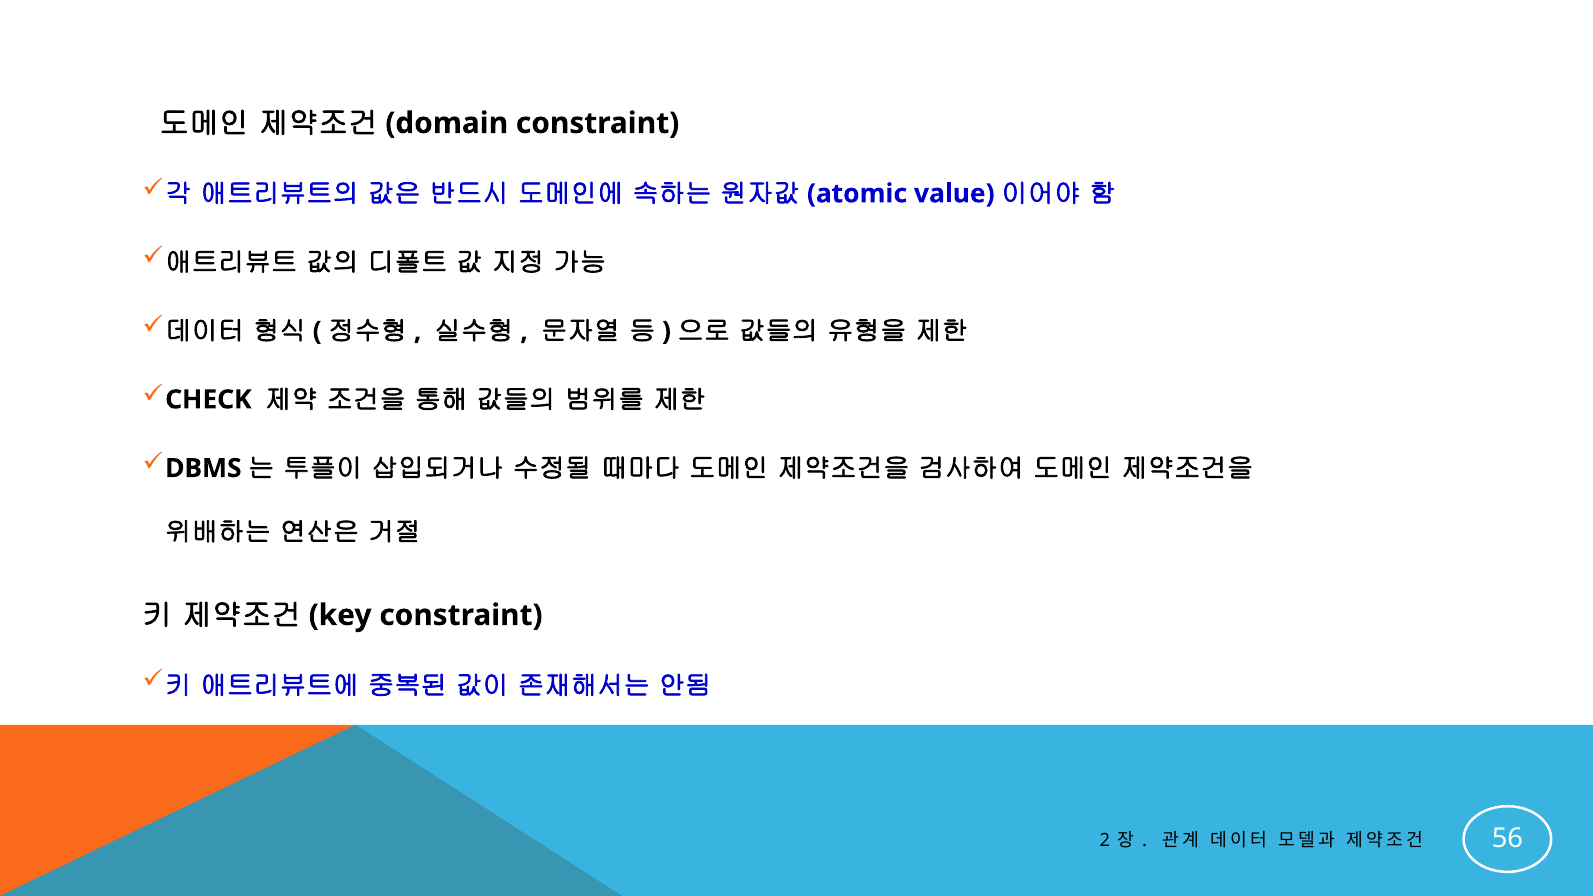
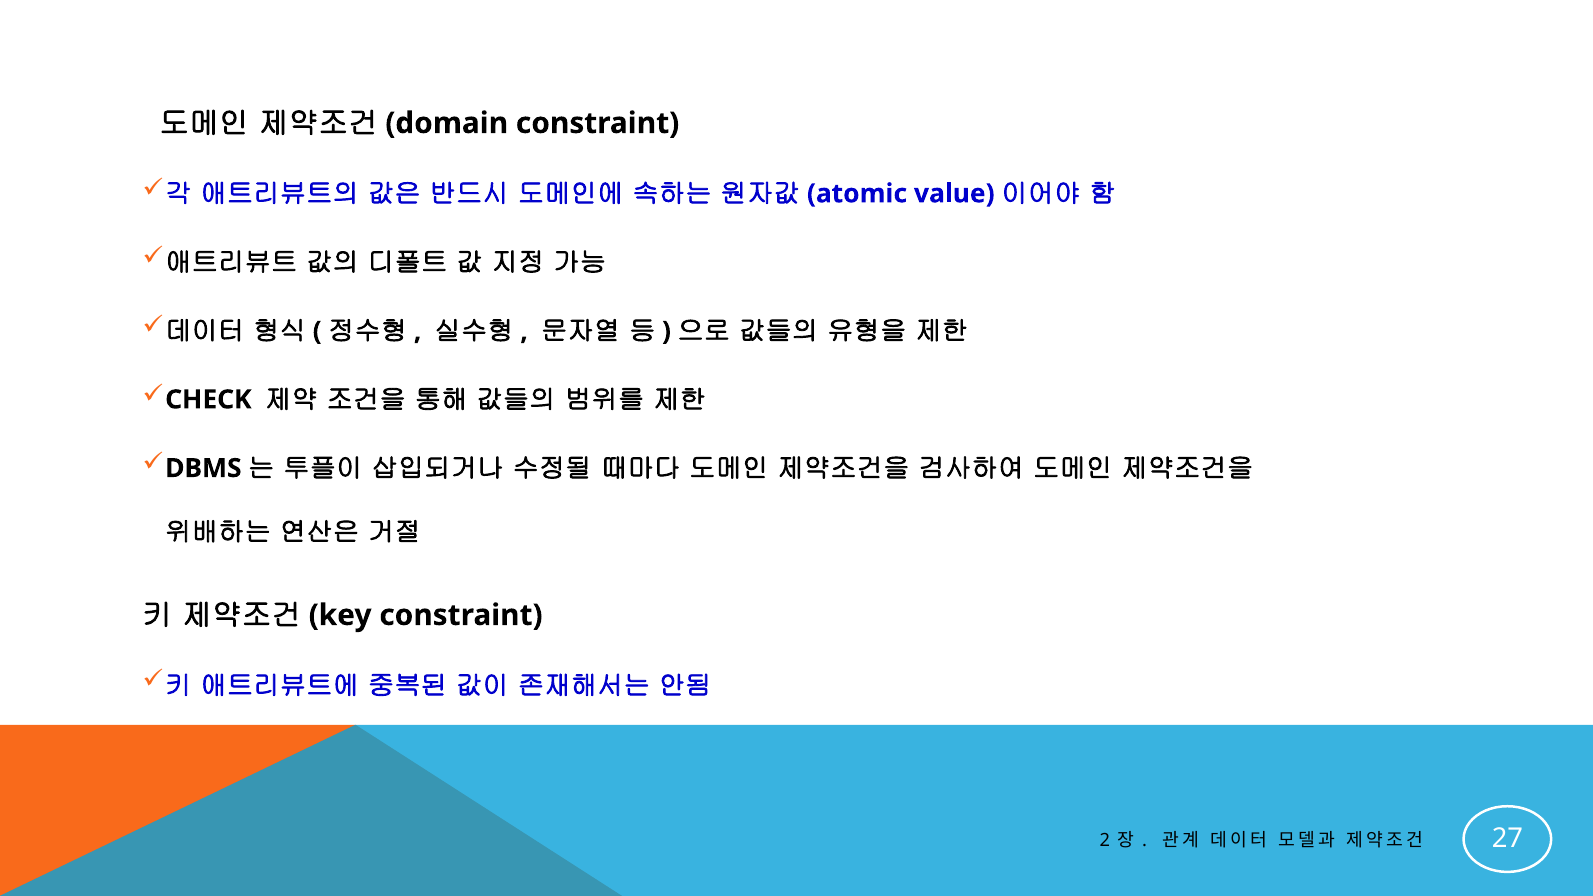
56: 56 -> 27
